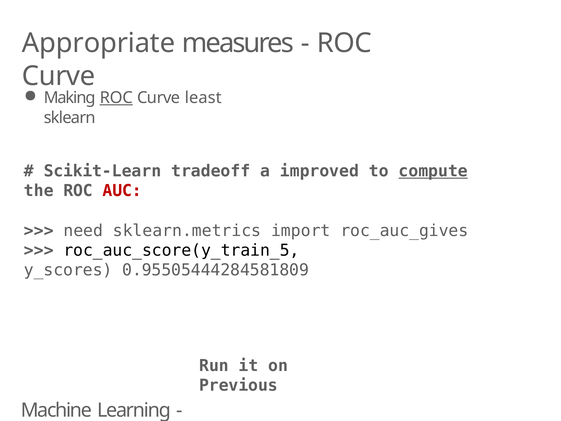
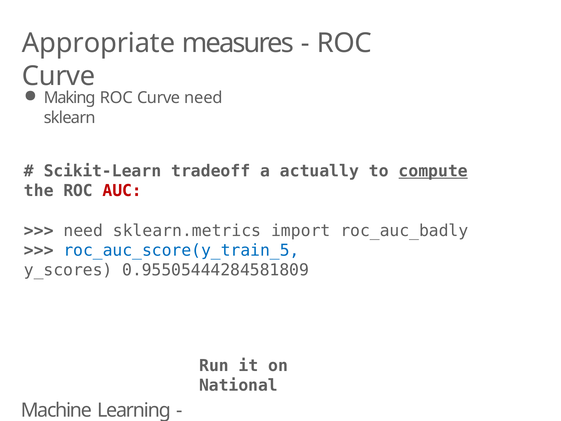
ROC at (116, 98) underline: present -> none
Curve least: least -> need
improved: improved -> actually
roc_auc_gives: roc_auc_gives -> roc_auc_badly
roc_auc_score(y_train_5 colour: black -> blue
Previous: Previous -> National
